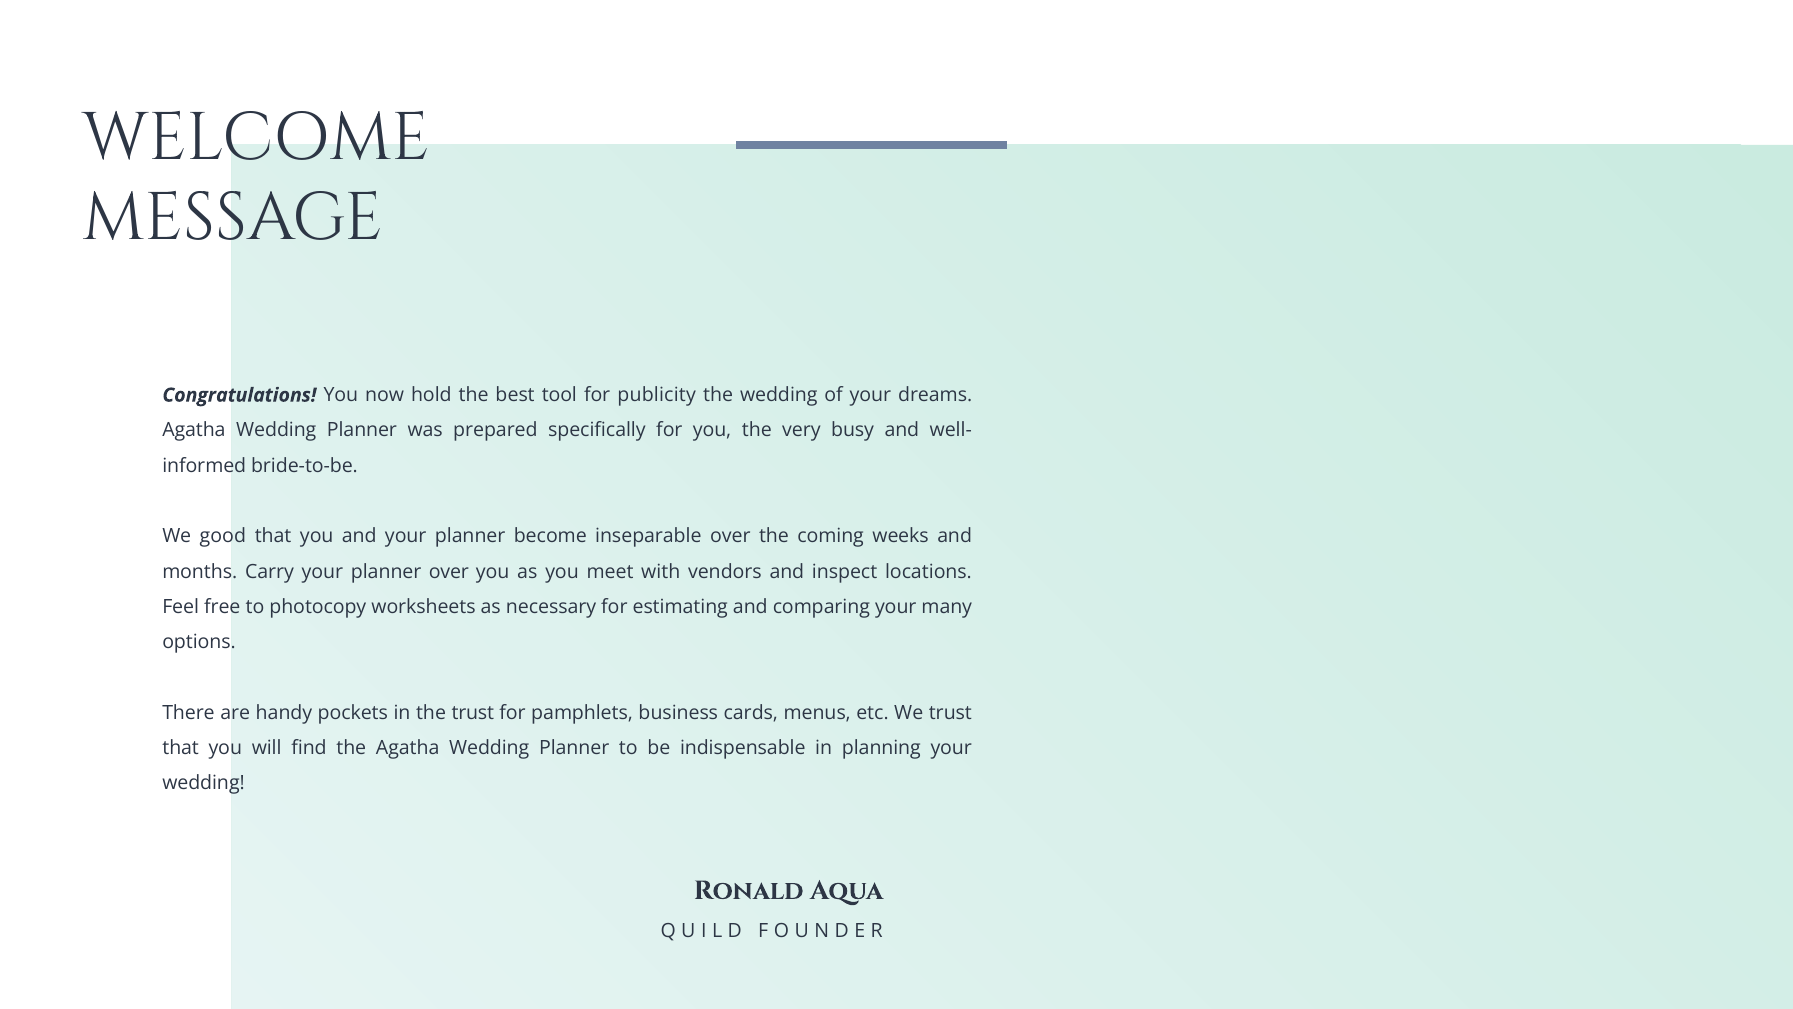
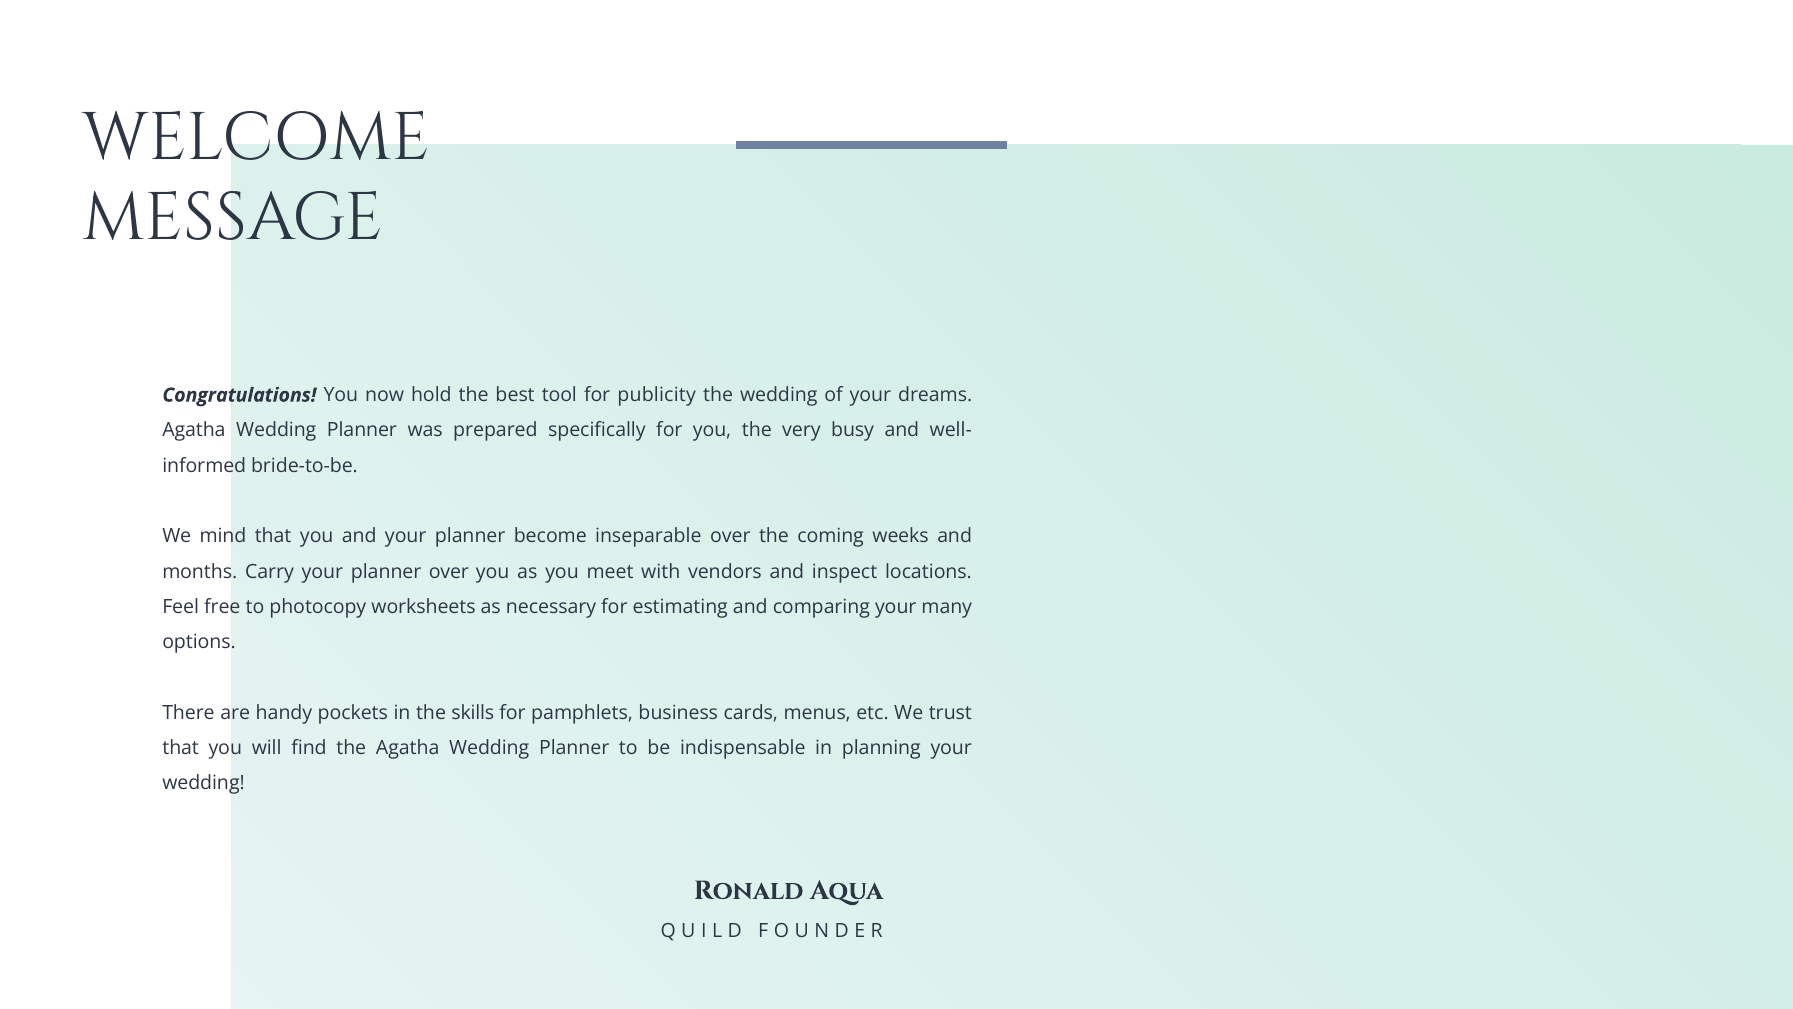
good: good -> mind
the trust: trust -> skills
